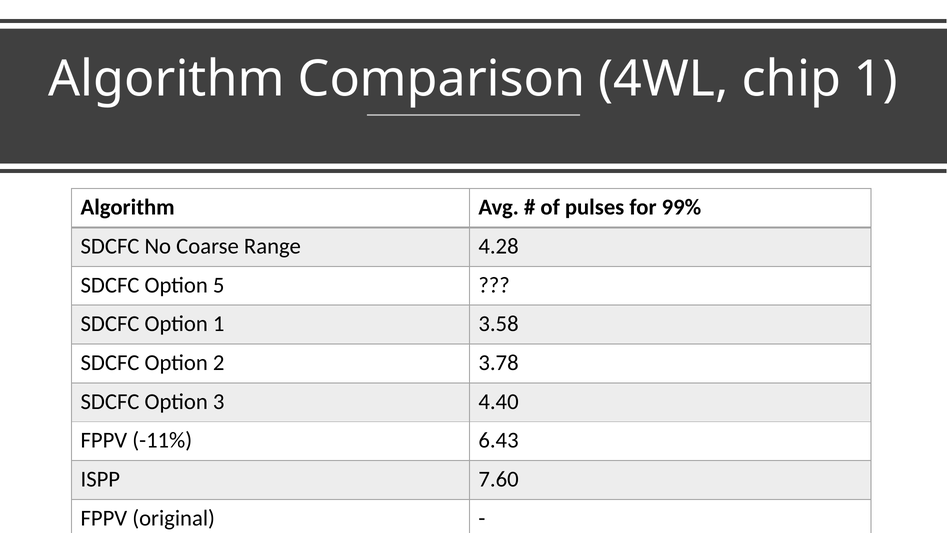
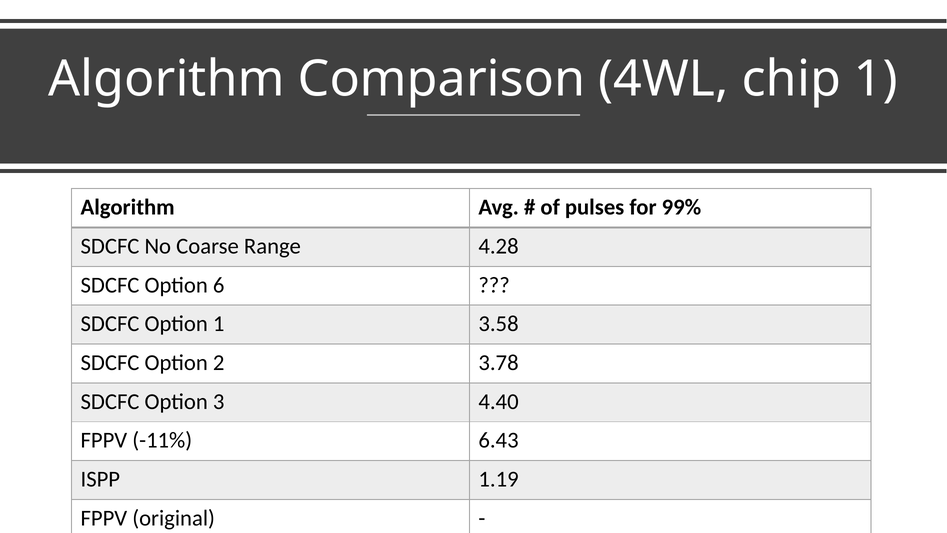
5: 5 -> 6
7.60: 7.60 -> 1.19
